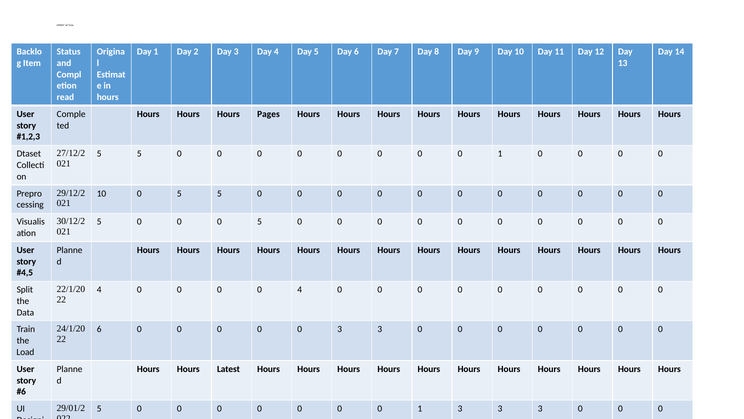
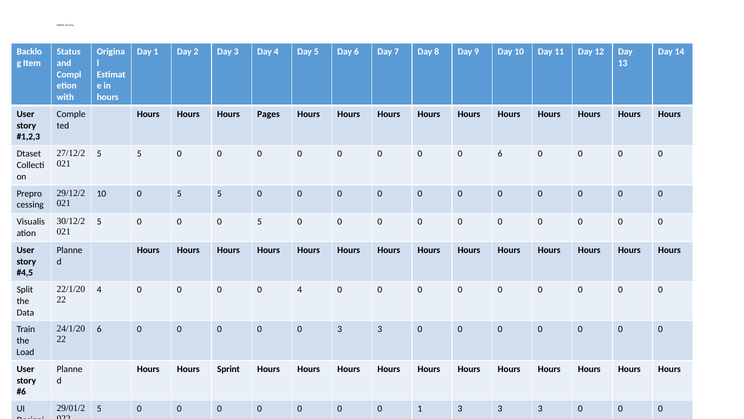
read: read -> with
1 at (500, 154): 1 -> 6
Hours Latest: Latest -> Sprint
